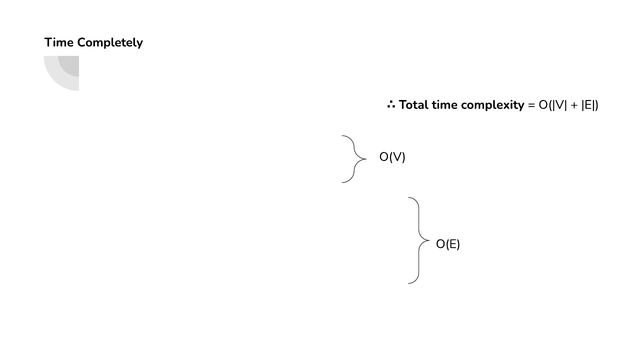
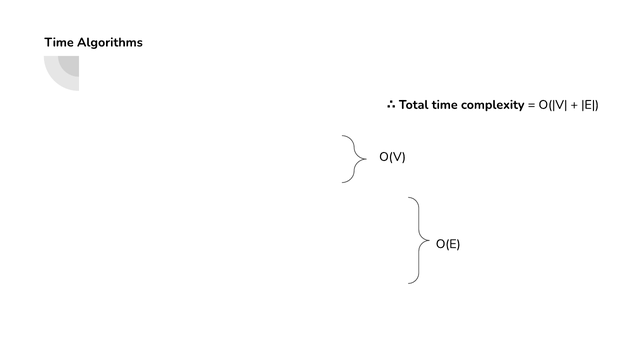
Completely: Completely -> Algorithms
